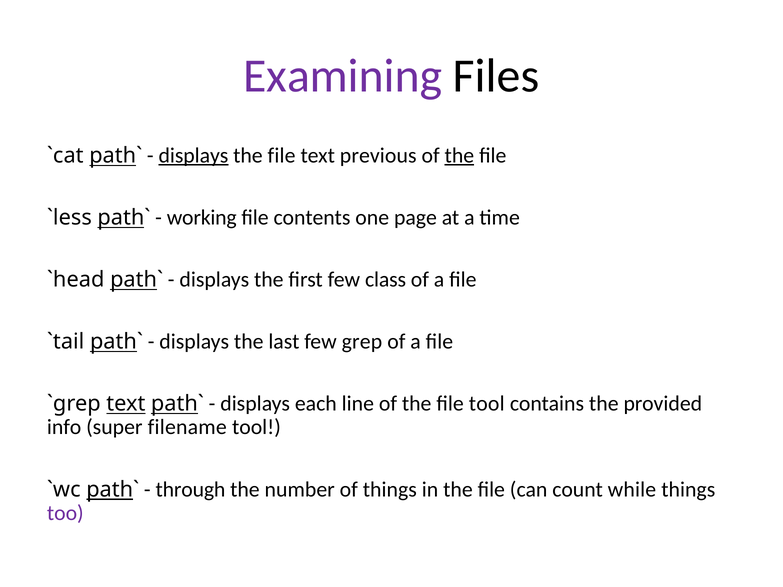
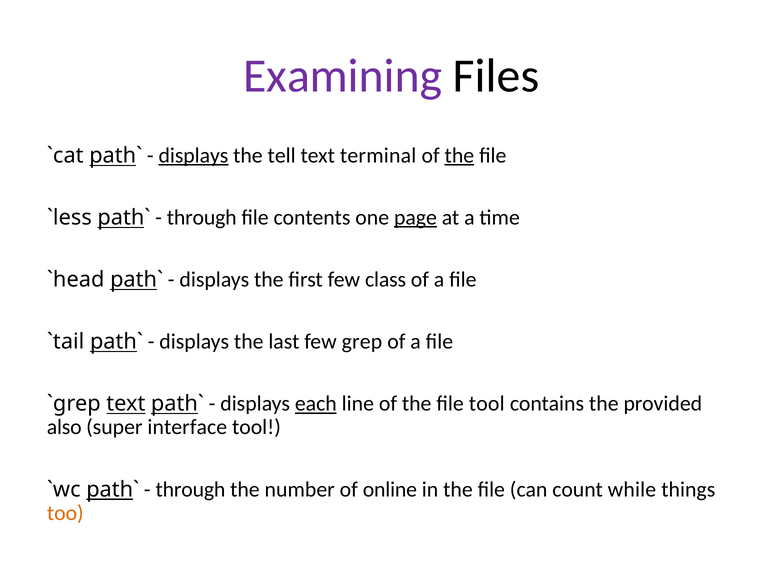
file at (282, 156): file -> tell
previous: previous -> terminal
working at (202, 218): working -> through
page underline: none -> present
each underline: none -> present
info: info -> also
filename: filename -> interface
of things: things -> online
too colour: purple -> orange
